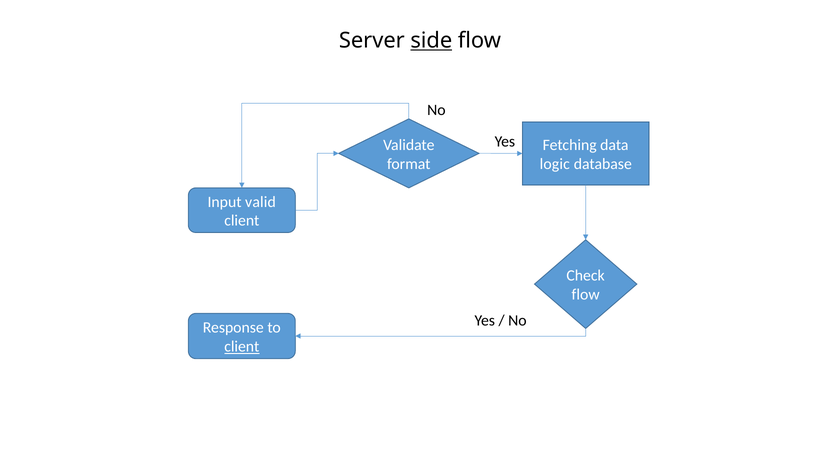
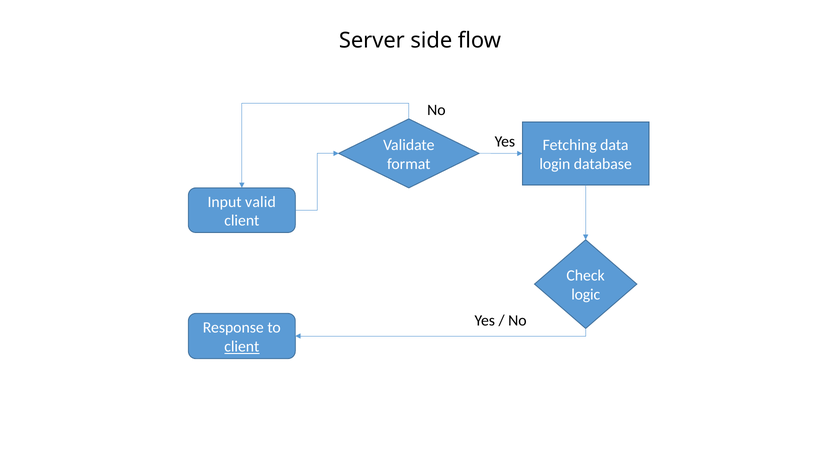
side underline: present -> none
logic: logic -> login
flow at (586, 294): flow -> logic
